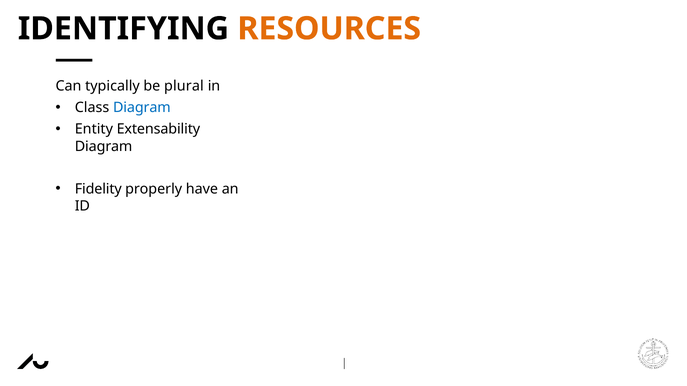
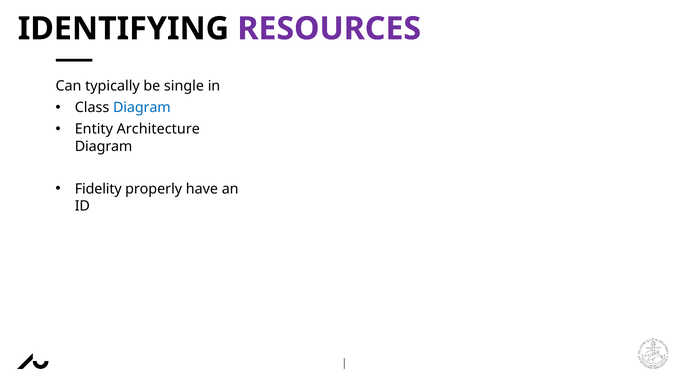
RESOURCES colour: orange -> purple
plural: plural -> single
Extensability: Extensability -> Architecture
